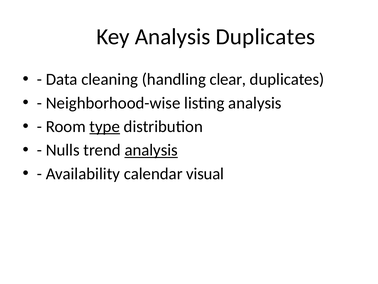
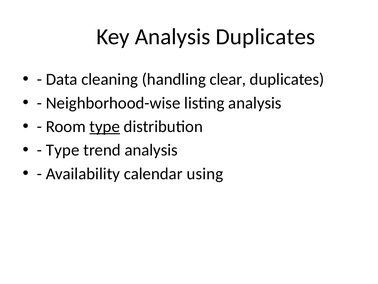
Nulls at (63, 150): Nulls -> Type
analysis at (151, 150) underline: present -> none
visual: visual -> using
